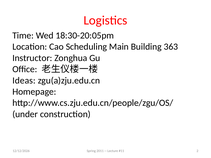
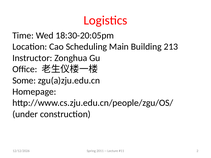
363: 363 -> 213
Ideas: Ideas -> Some
